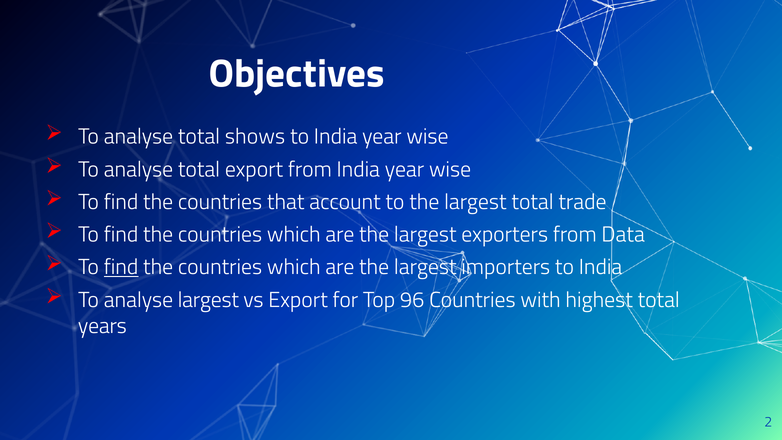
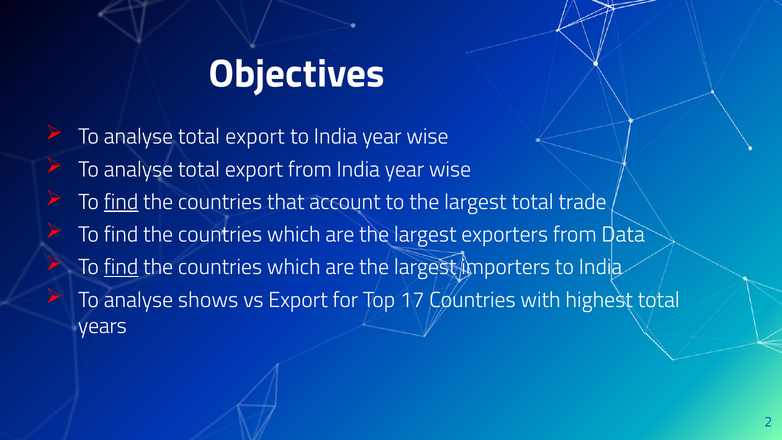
shows at (255, 137): shows -> export
find at (121, 202) underline: none -> present
analyse largest: largest -> shows
96: 96 -> 17
